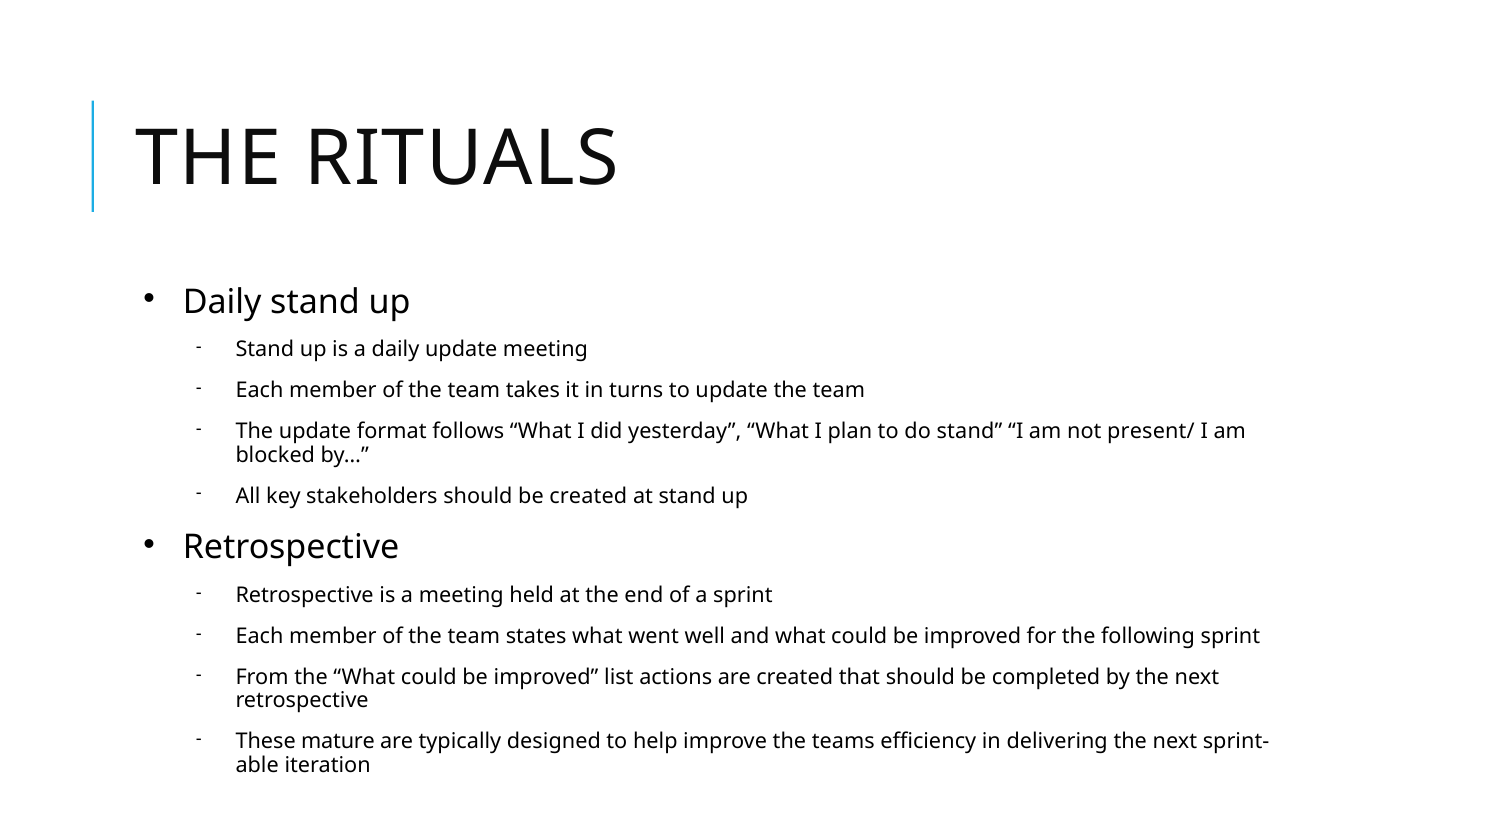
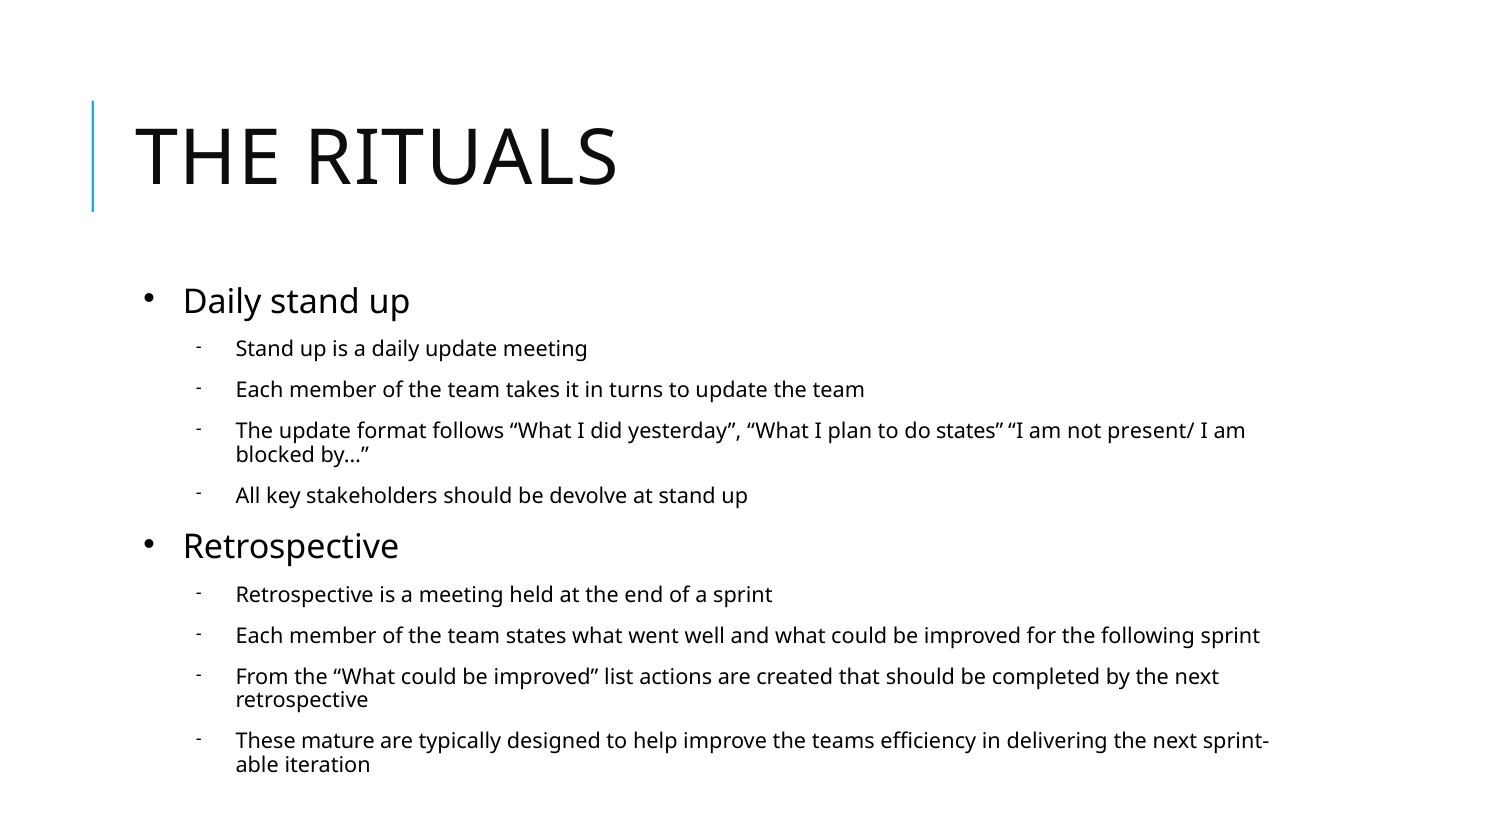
do stand: stand -> states
be created: created -> devolve
